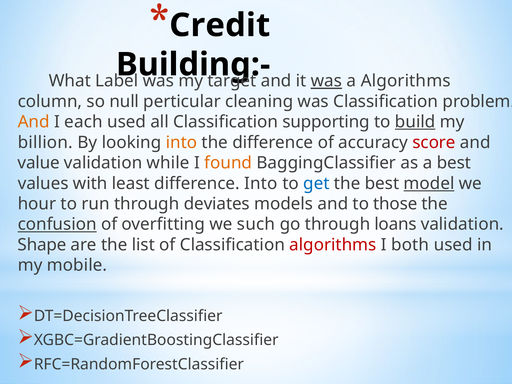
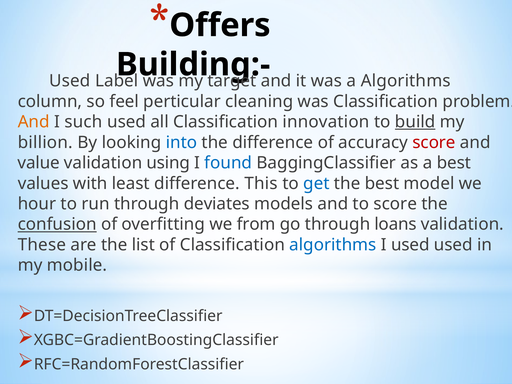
Credit: Credit -> Offers
What at (70, 81): What -> Used
was at (326, 81) underline: present -> none
null: null -> feel
each: each -> such
supporting: supporting -> innovation
into at (181, 142) colour: orange -> blue
while: while -> using
found colour: orange -> blue
difference Into: Into -> This
model underline: present -> none
to those: those -> score
such: such -> from
Shape: Shape -> These
algorithms at (333, 245) colour: red -> blue
I both: both -> used
